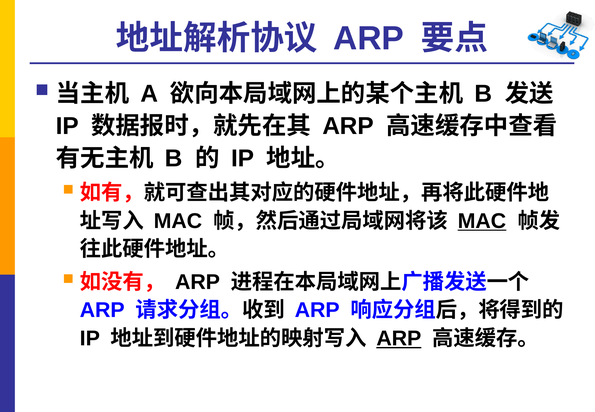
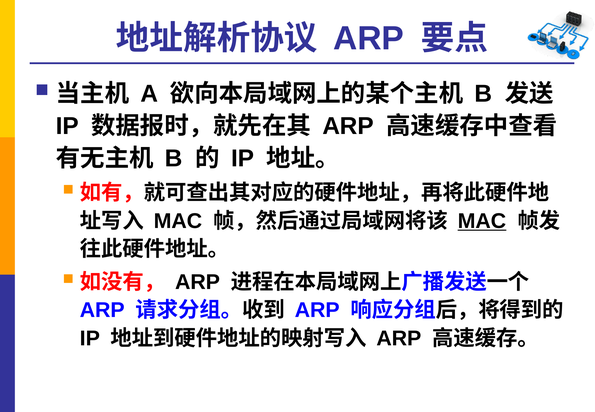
ARP at (399, 338) underline: present -> none
